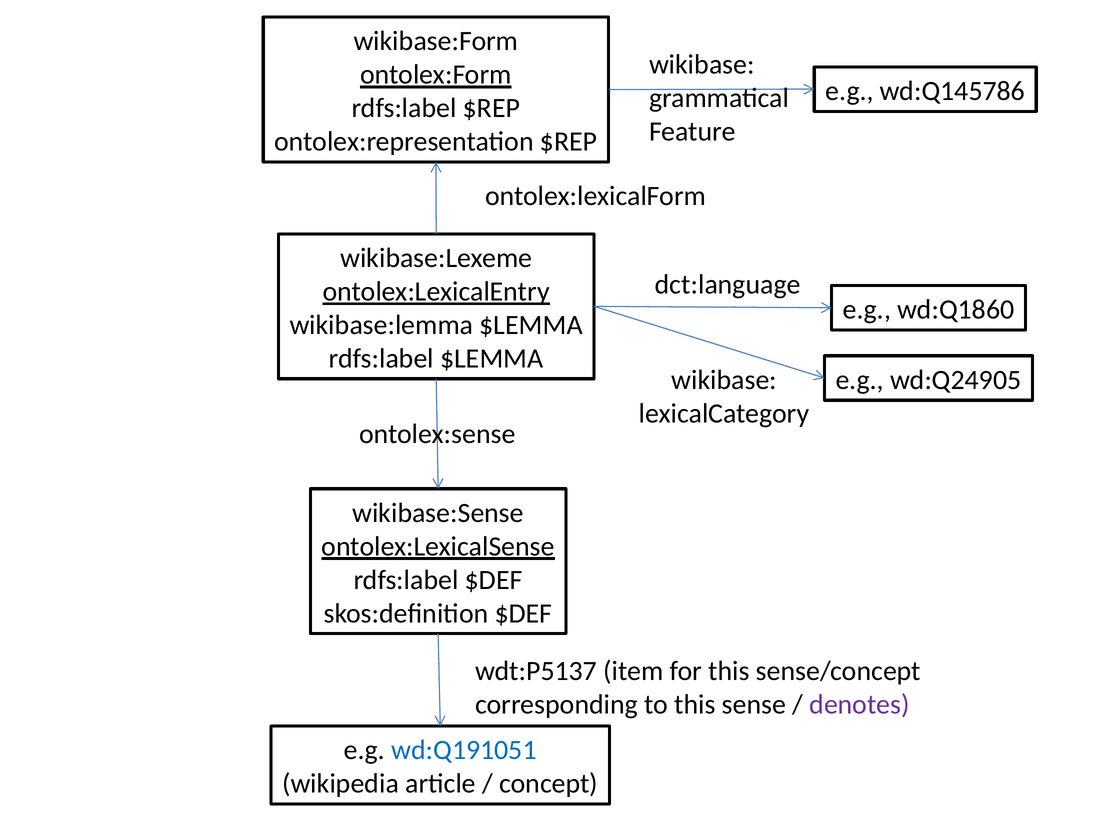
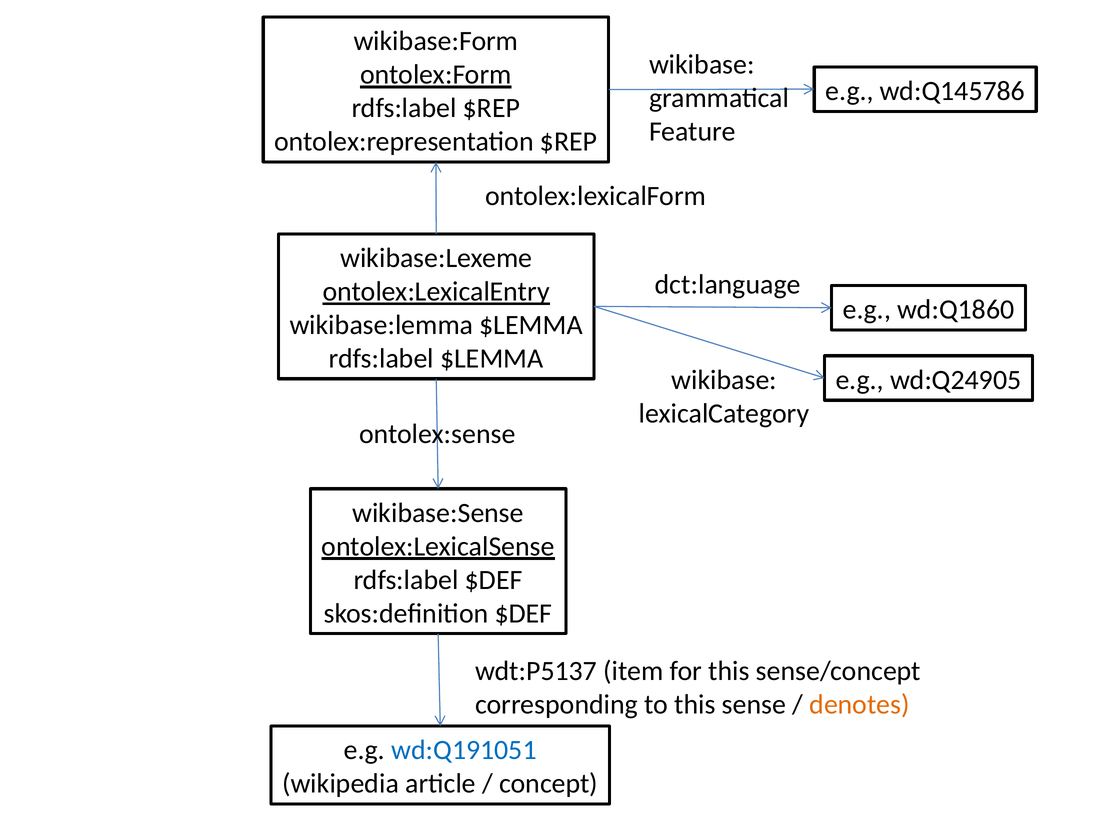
denotes colour: purple -> orange
